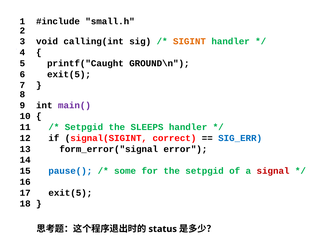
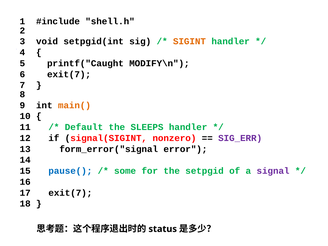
small.h: small.h -> shell.h
calling(int: calling(int -> setpgid(int
GROUND\n: GROUND\n -> MODIFY\n
6 exit(5: exit(5 -> exit(7
main( colour: purple -> orange
Setpgid at (84, 127): Setpgid -> Default
correct: correct -> nonzero
SIG_ERR colour: blue -> purple
signal colour: red -> purple
17 exit(5: exit(5 -> exit(7
